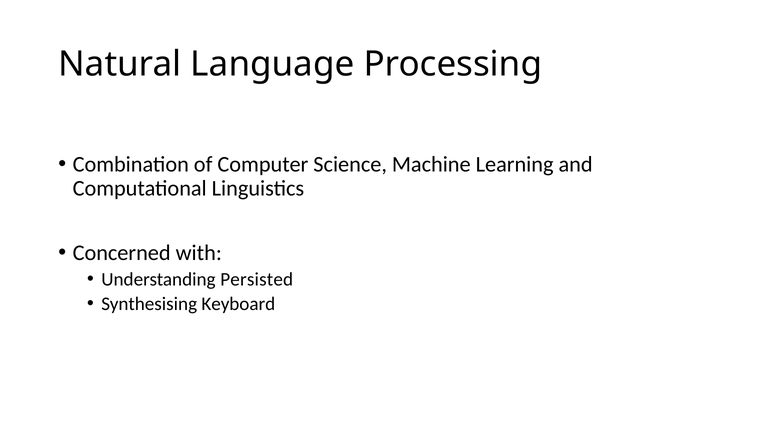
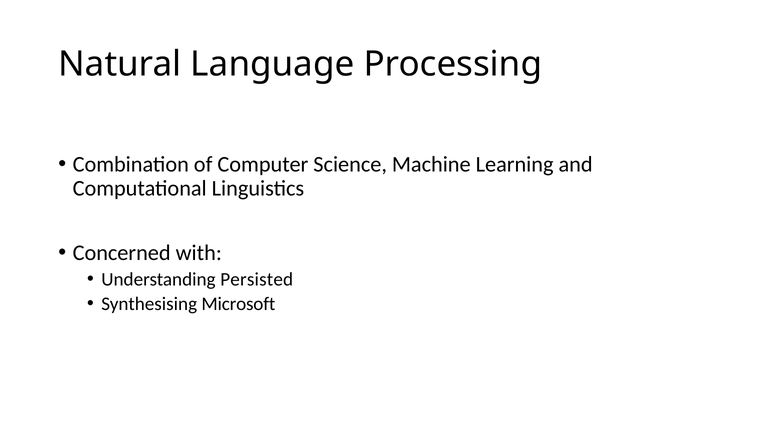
Keyboard: Keyboard -> Microsoft
